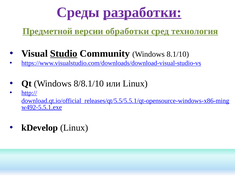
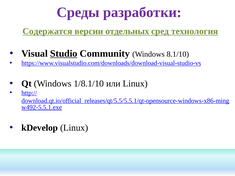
разработки underline: present -> none
Предметной: Предметной -> Содержатся
обработки: обработки -> отдельных
8/8.1/10: 8/8.1/10 -> 1/8.1/10
